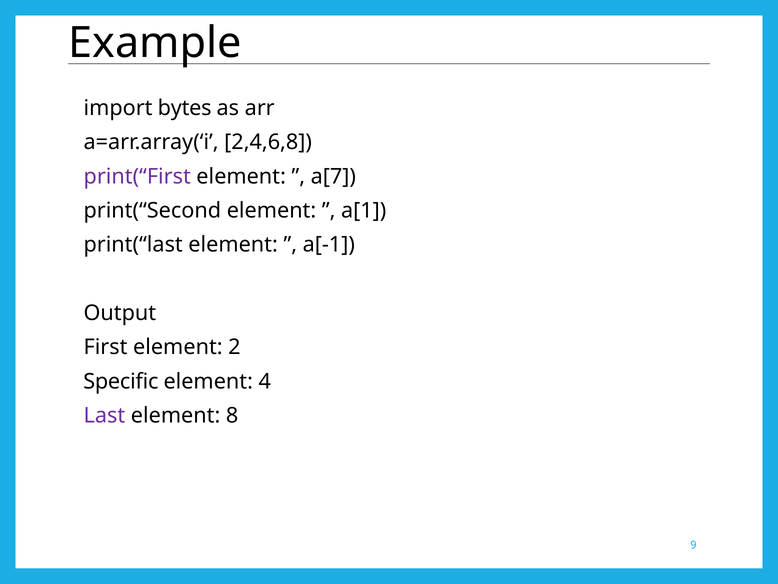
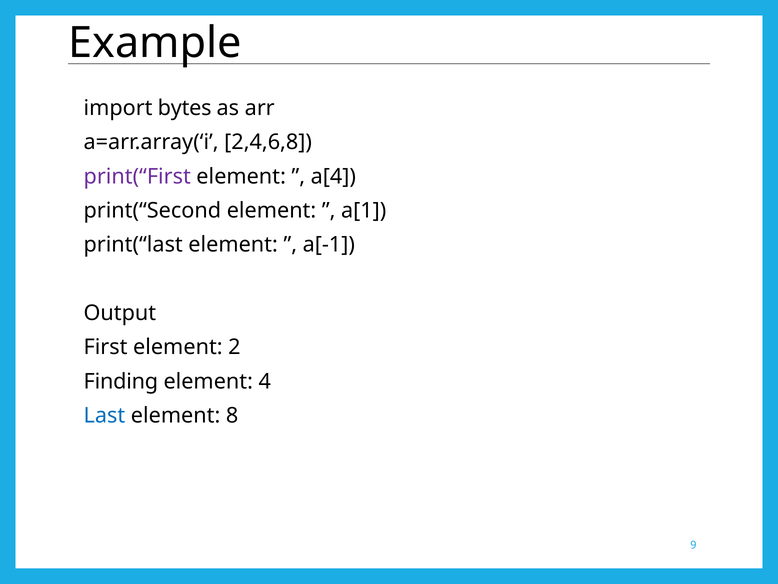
a[7: a[7 -> a[4
Specific: Specific -> Finding
Last colour: purple -> blue
